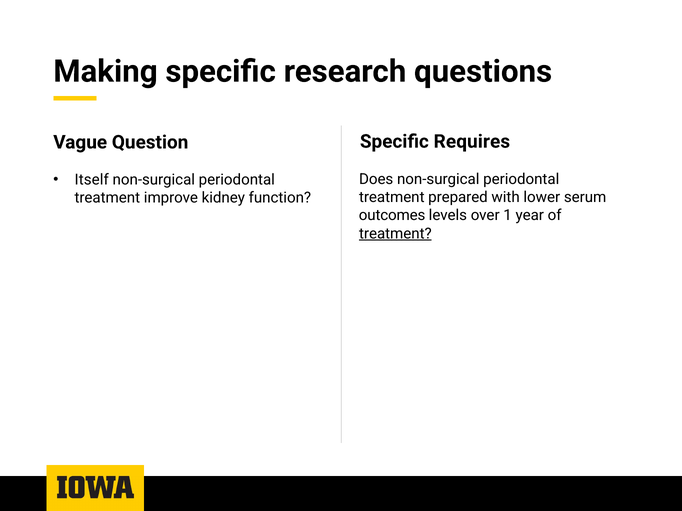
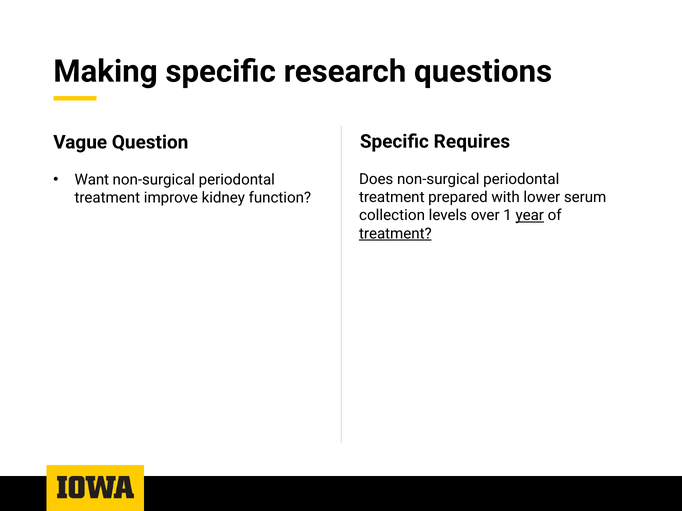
Itself: Itself -> Want
outcomes: outcomes -> collection
year underline: none -> present
